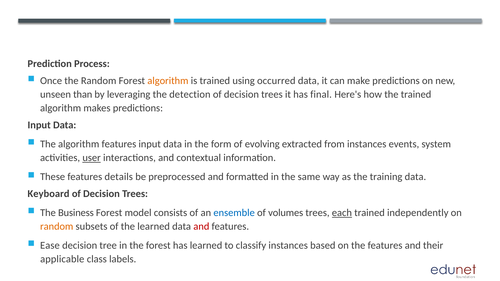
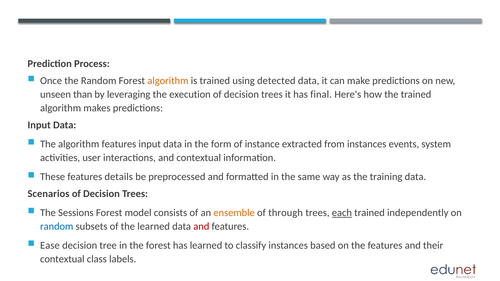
occurred: occurred -> detected
detection: detection -> execution
evolving: evolving -> instance
user underline: present -> none
Keyboard: Keyboard -> Scenarios
Business: Business -> Sessions
ensemble colour: blue -> orange
volumes: volumes -> through
random at (57, 227) colour: orange -> blue
applicable at (62, 259): applicable -> contextual
